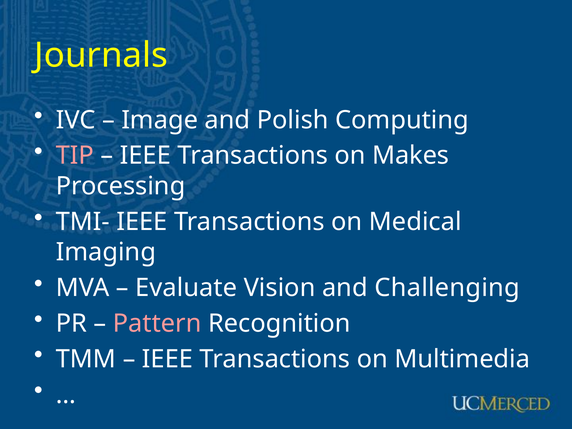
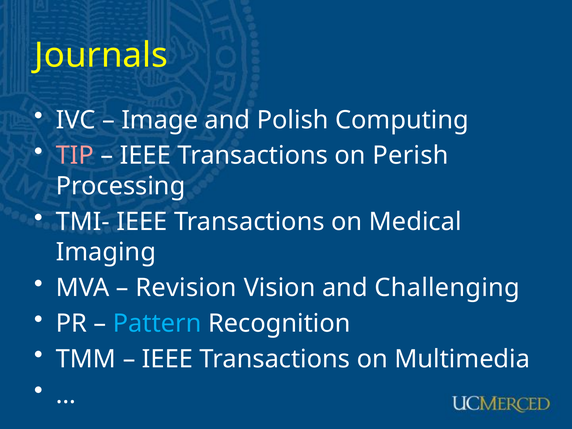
Makes: Makes -> Perish
Evaluate: Evaluate -> Revision
Pattern colour: pink -> light blue
